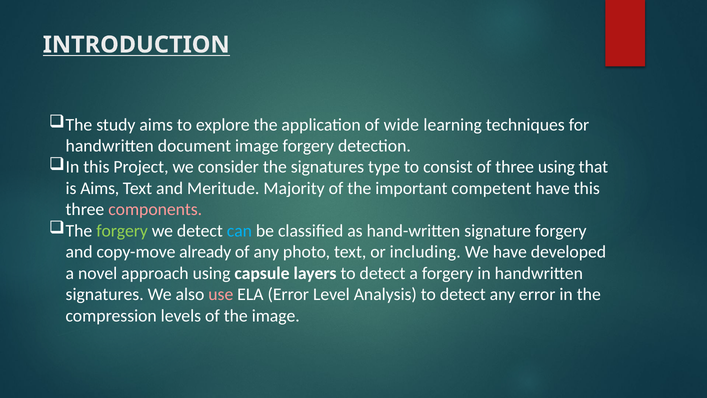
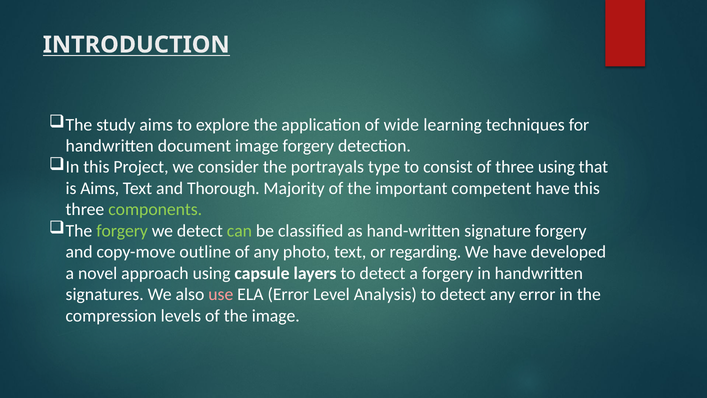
the signatures: signatures -> portrayals
Meritude: Meritude -> Thorough
components colour: pink -> light green
can colour: light blue -> light green
already: already -> outline
including: including -> regarding
